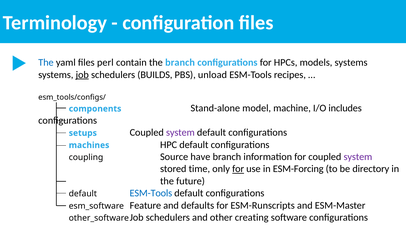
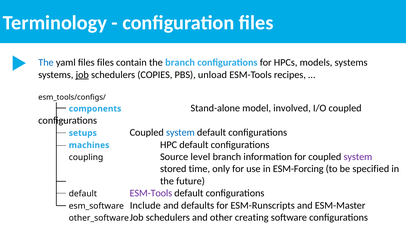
files perl: perl -> files
BUILDS: BUILDS -> COPIES
machine: machine -> involved
I/O includes: includes -> coupled
system at (180, 133) colour: purple -> blue
have: have -> level
for at (238, 169) underline: present -> none
directory: directory -> specified
ESM-Tools at (151, 194) colour: blue -> purple
Feature: Feature -> Include
